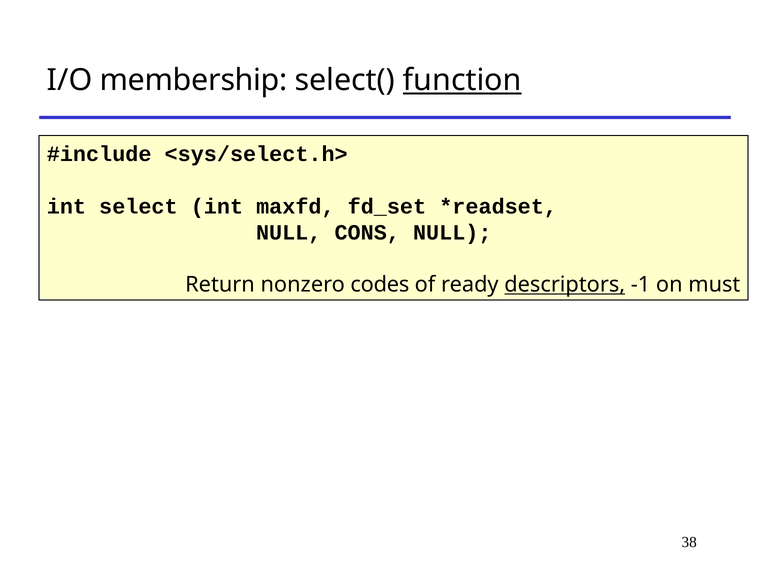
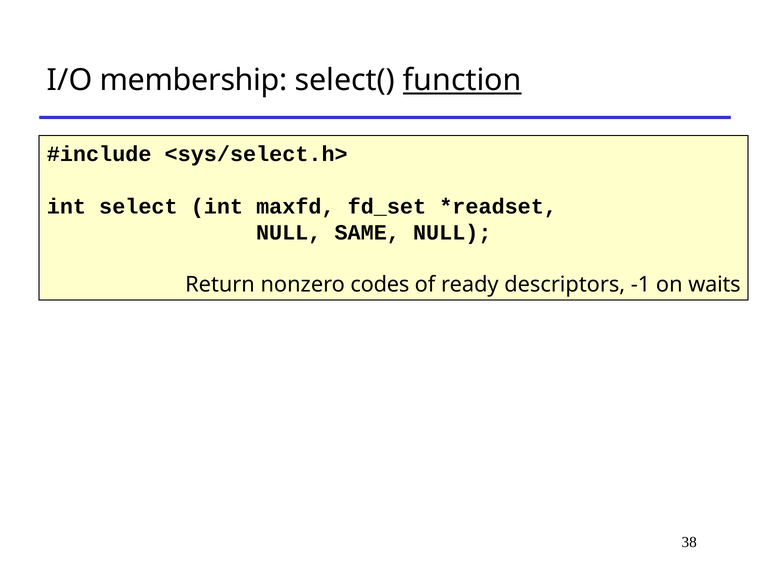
CONS: CONS -> SAME
descriptors underline: present -> none
must: must -> waits
